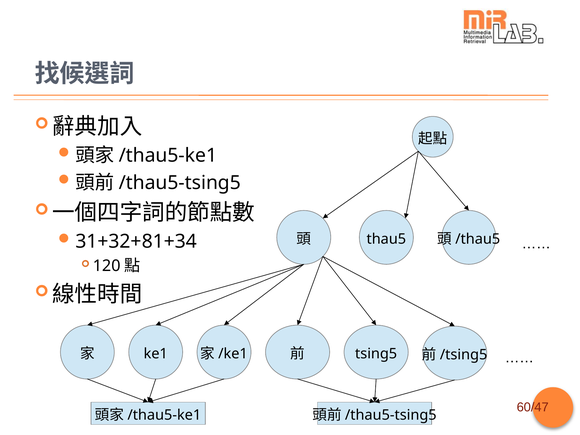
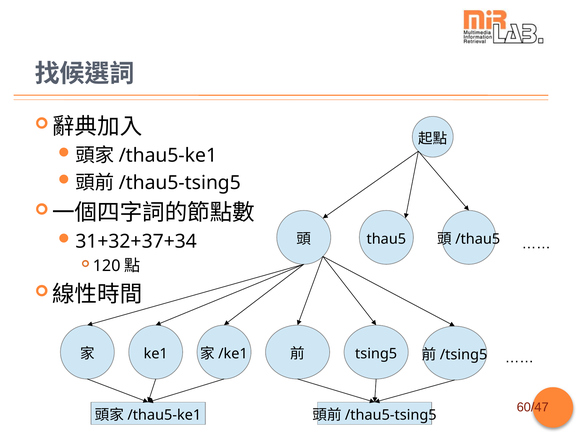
31+32+81+34: 31+32+81+34 -> 31+32+37+34
